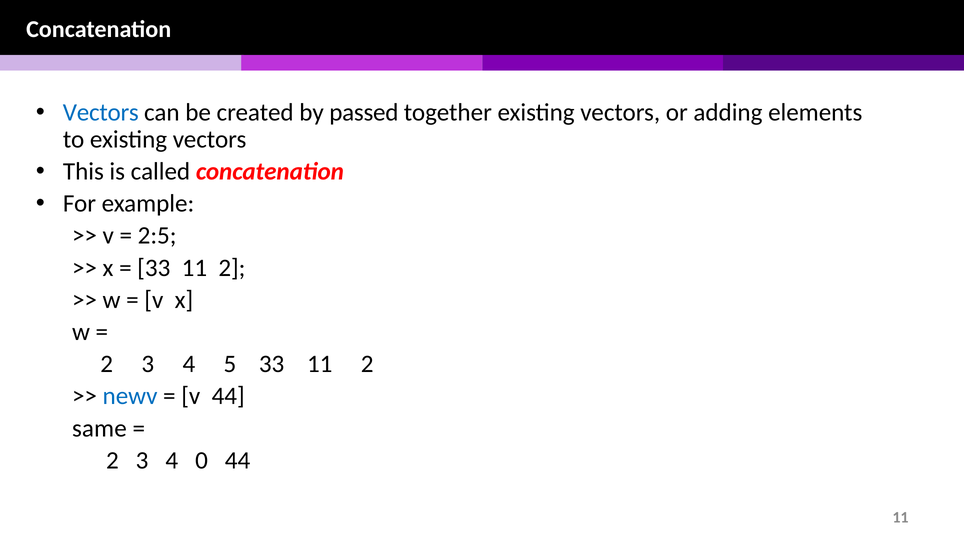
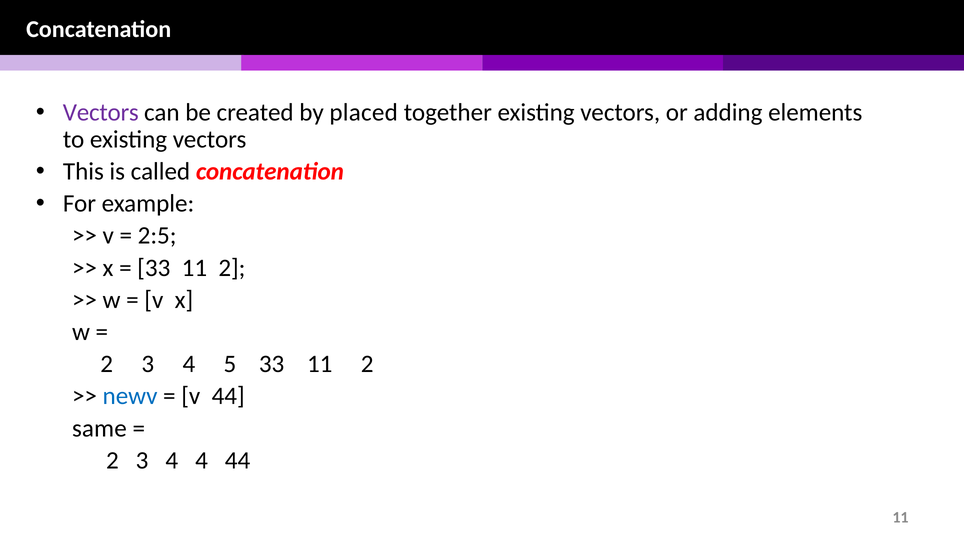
Vectors at (101, 112) colour: blue -> purple
passed: passed -> placed
4 0: 0 -> 4
